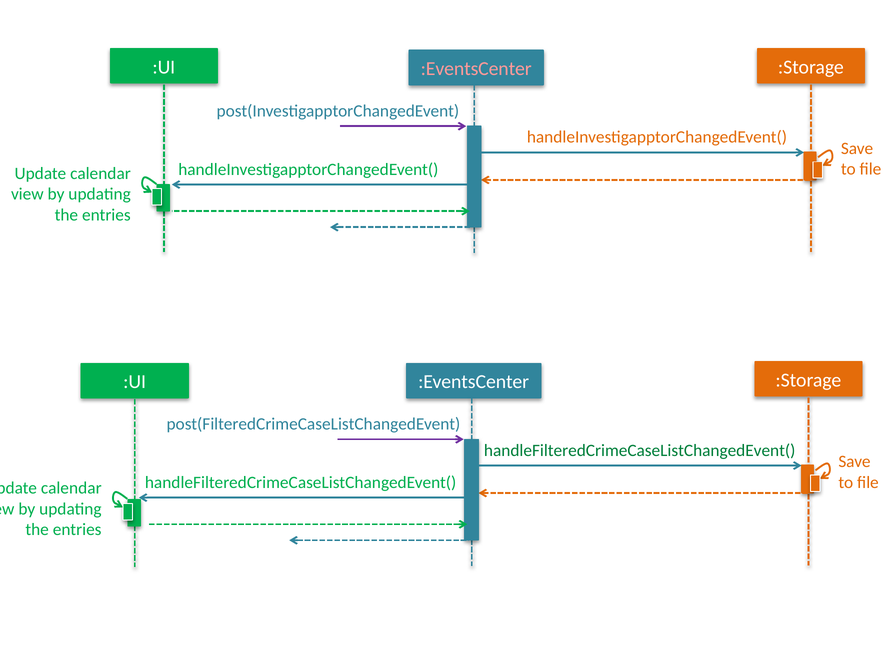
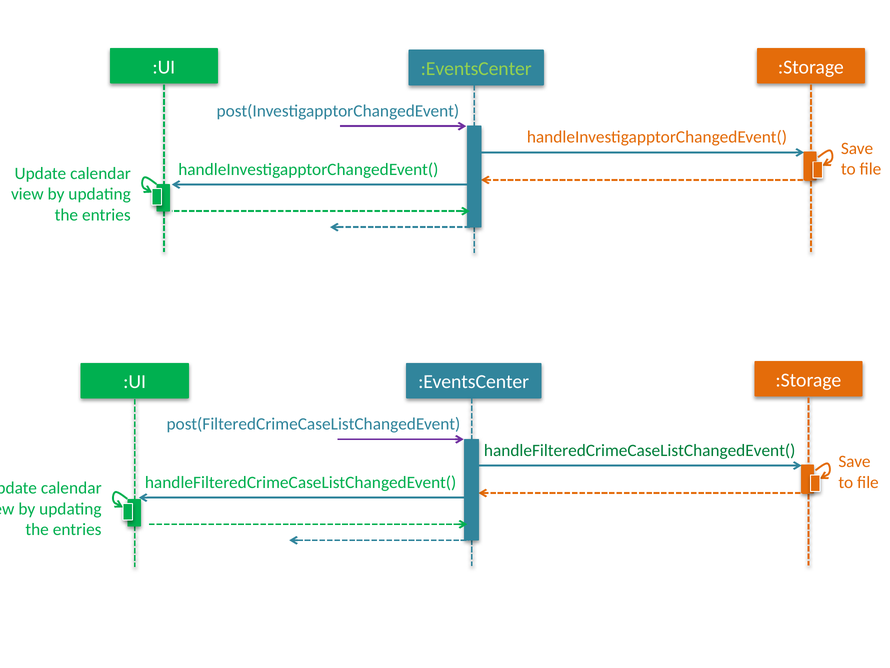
:EventsCenter at (476, 69) colour: pink -> light green
